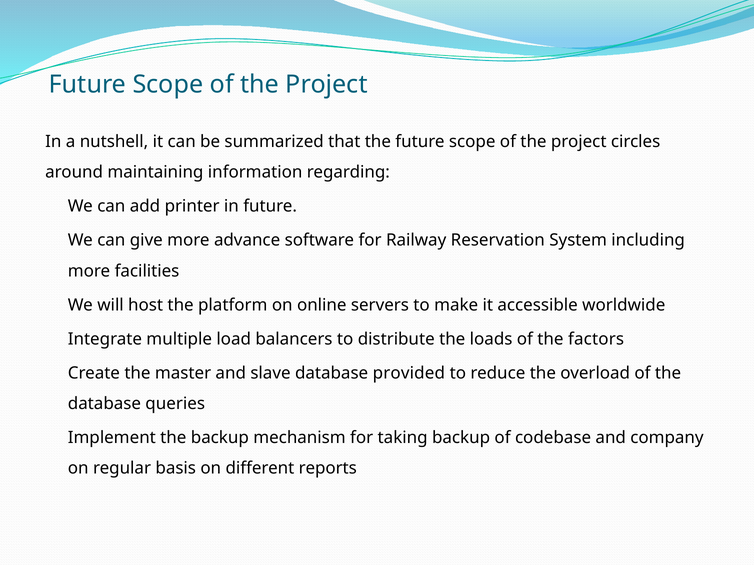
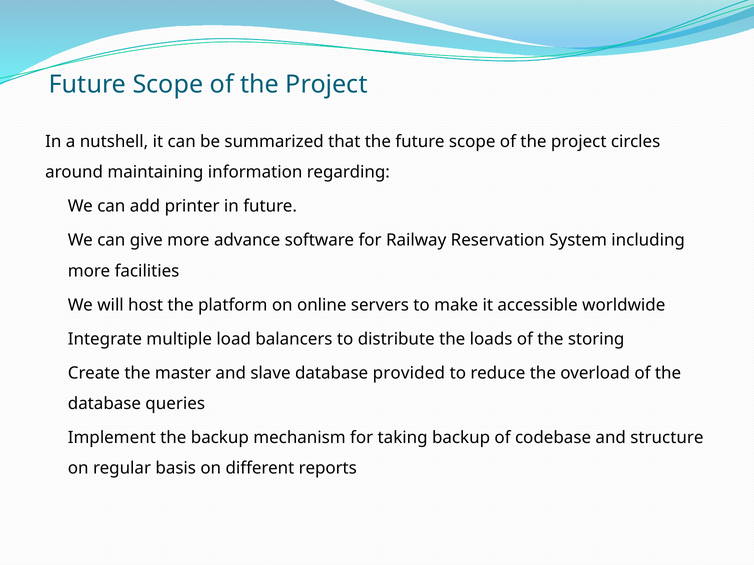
factors: factors -> storing
company: company -> structure
